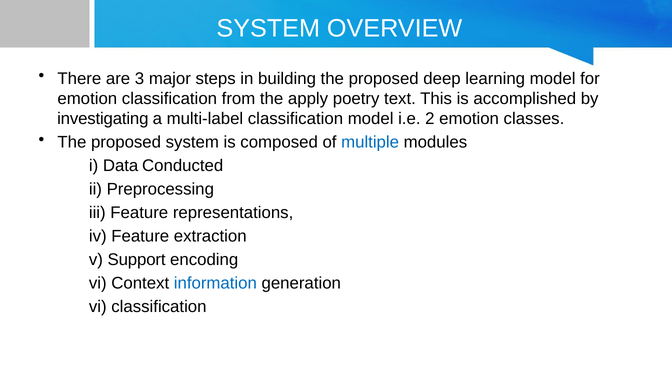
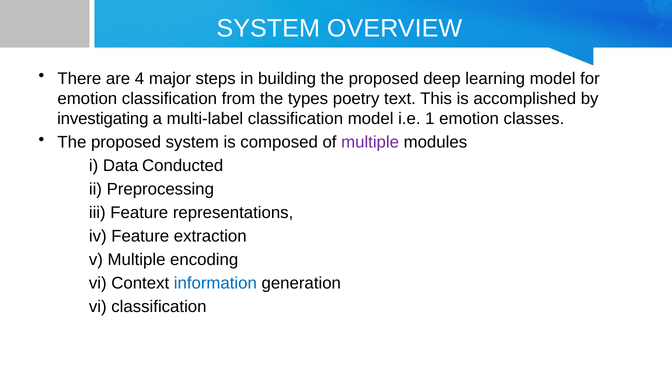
3: 3 -> 4
apply: apply -> types
2: 2 -> 1
multiple at (370, 142) colour: blue -> purple
v Support: Support -> Multiple
